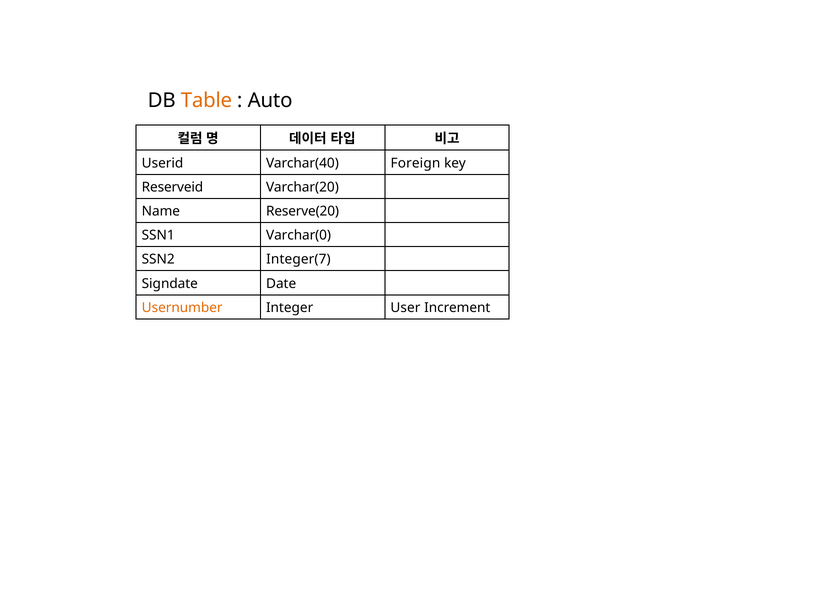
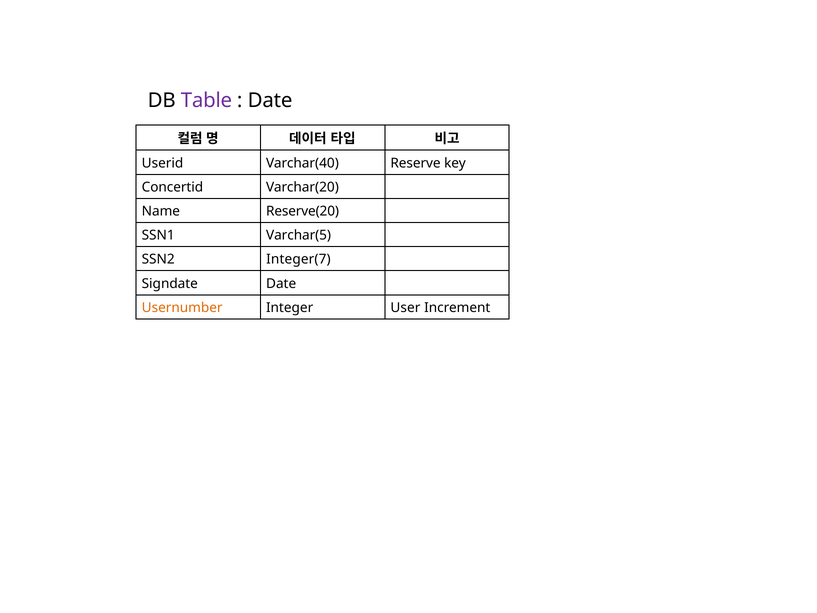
Table colour: orange -> purple
Auto at (270, 101): Auto -> Date
Foreign: Foreign -> Reserve
Reserveid: Reserveid -> Concertid
Varchar(0: Varchar(0 -> Varchar(5
